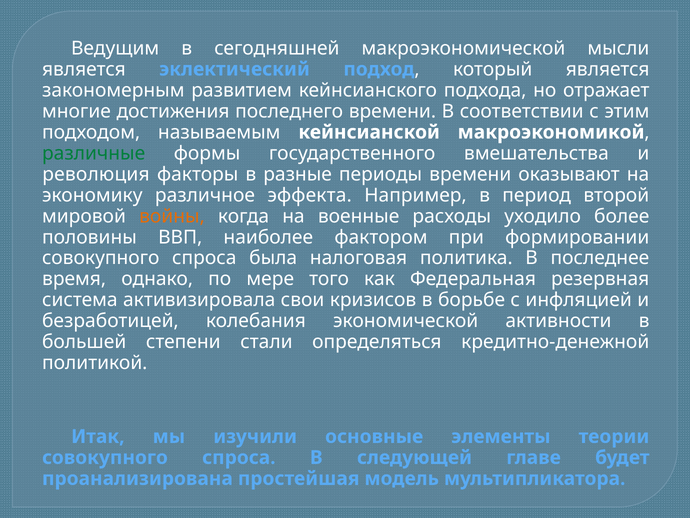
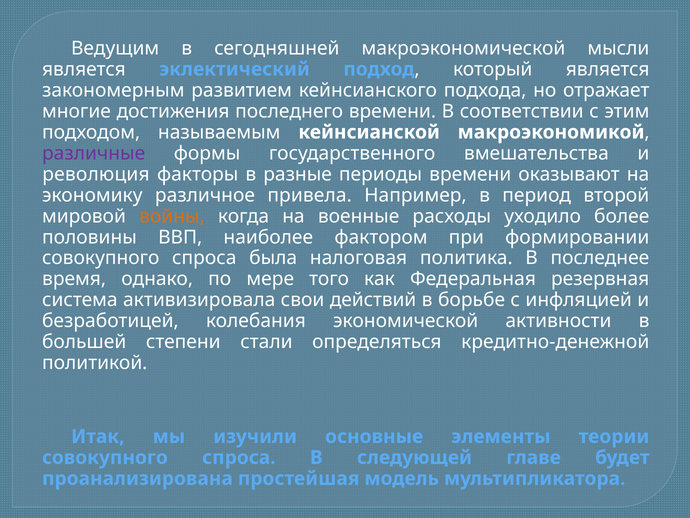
различные colour: green -> purple
эффекта: эффекта -> привела
кризисов: кризисов -> действий
